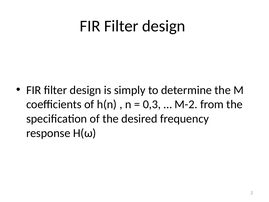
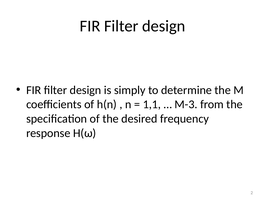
0,3: 0,3 -> 1,1
M-2: M-2 -> M-3
